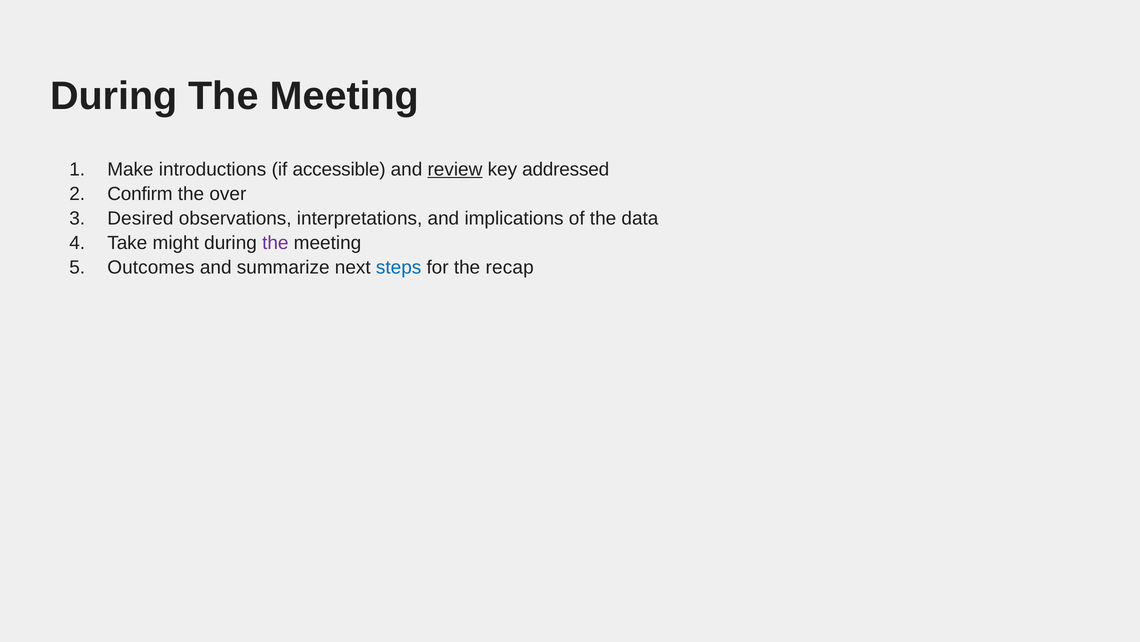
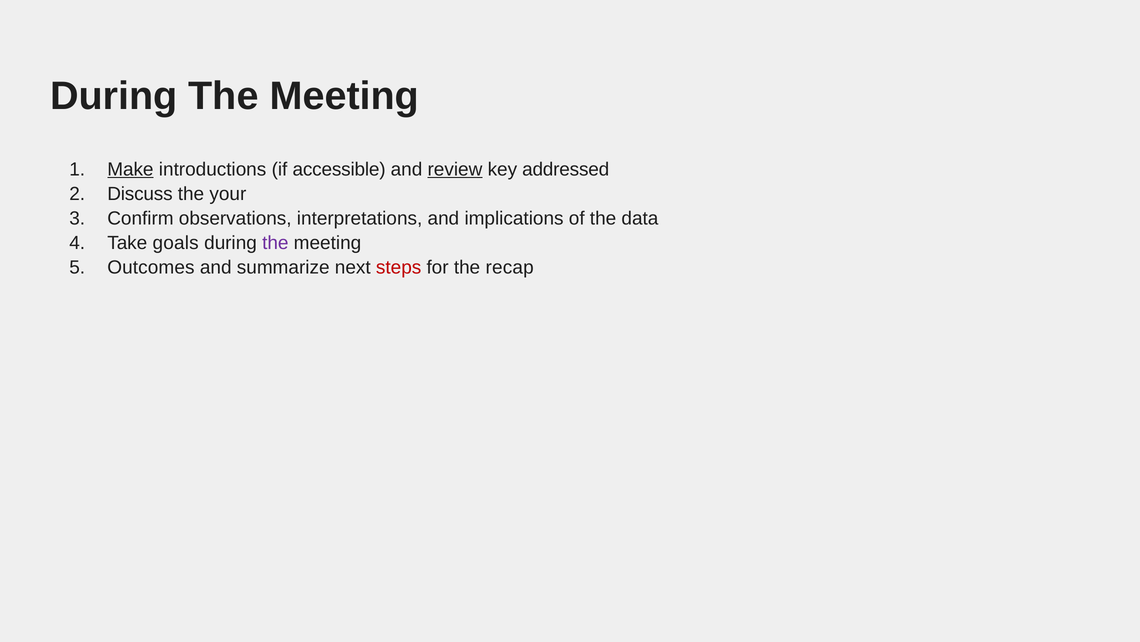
Make underline: none -> present
Confirm: Confirm -> Discuss
over: over -> your
Desired: Desired -> Confirm
might: might -> goals
steps colour: blue -> red
